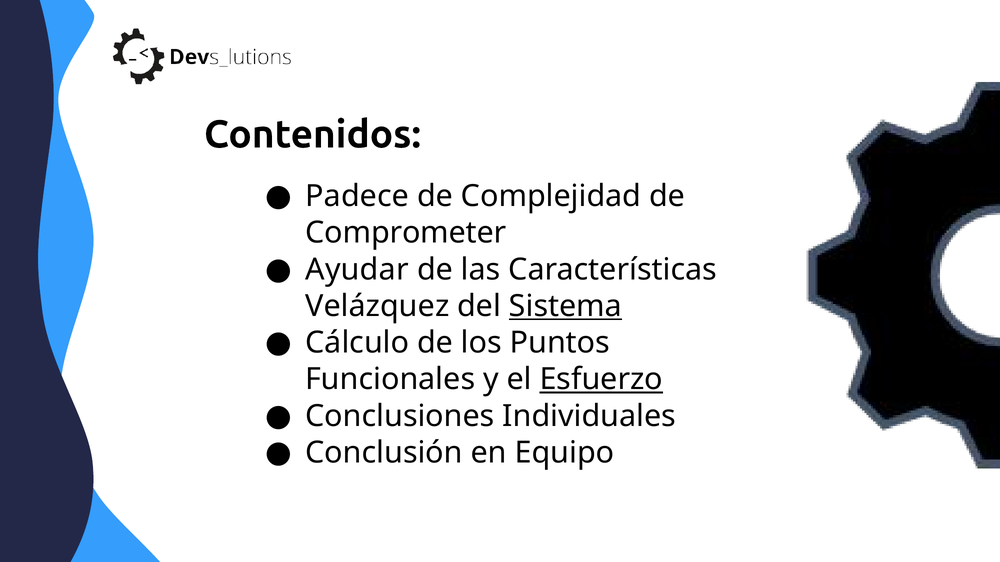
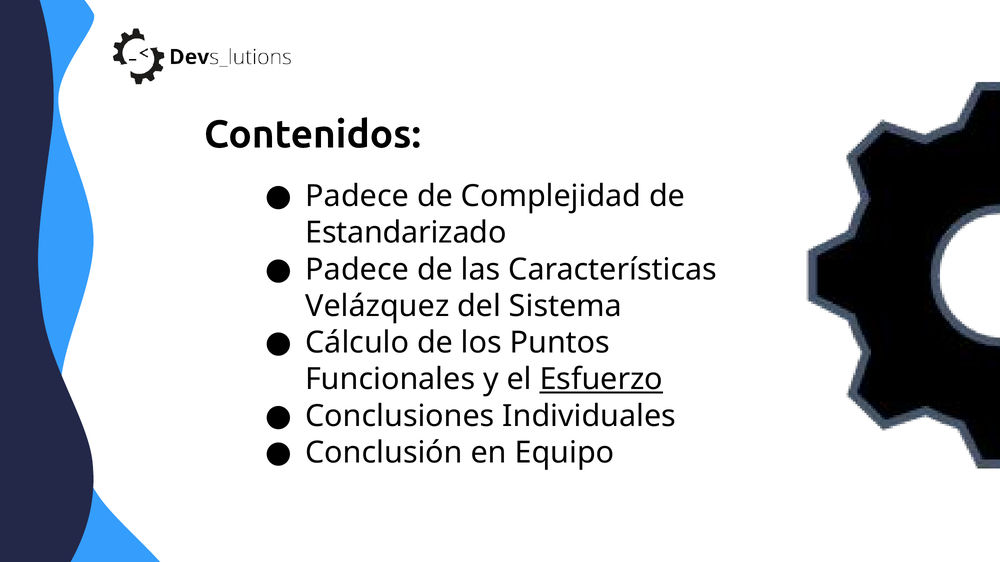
Comprometer: Comprometer -> Estandarizado
Ayudar at (357, 270): Ayudar -> Padece
Sistema underline: present -> none
